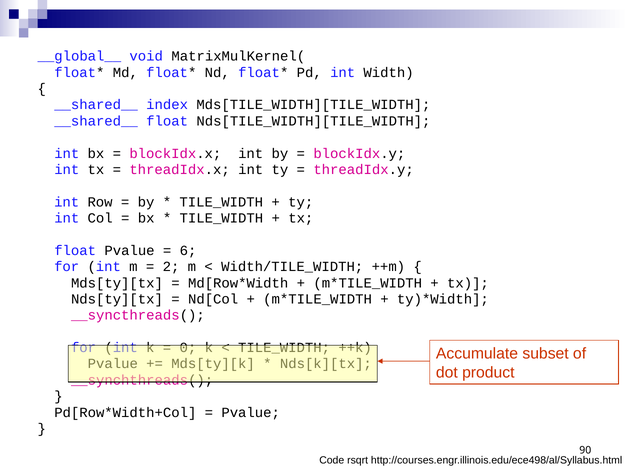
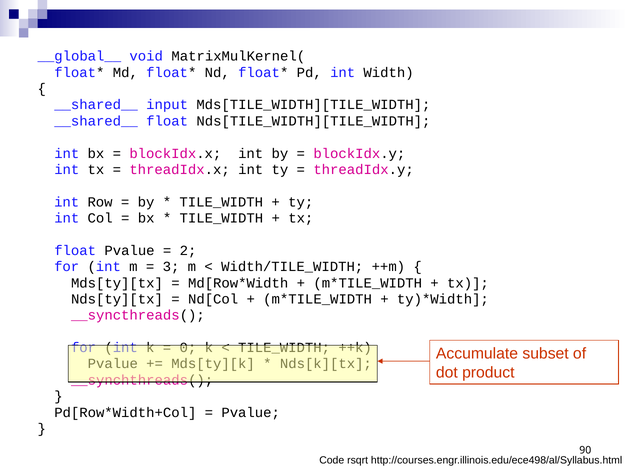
index: index -> input
6: 6 -> 2
2: 2 -> 3
